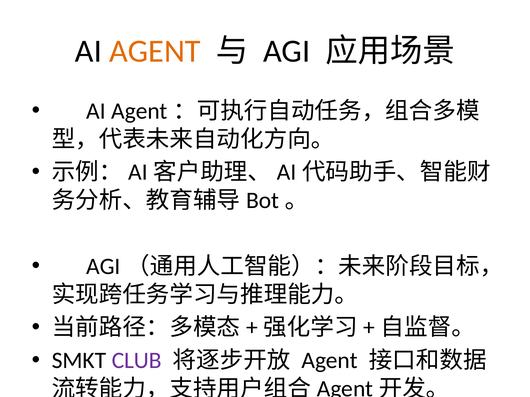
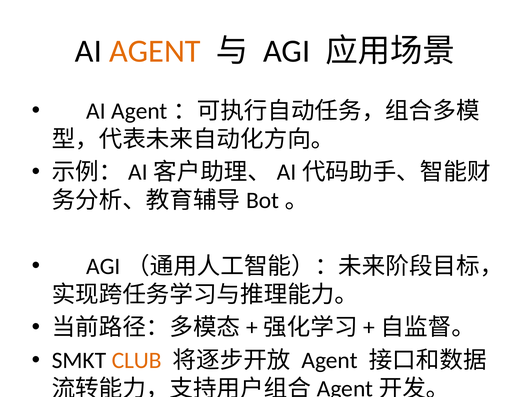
CLUB colour: purple -> orange
